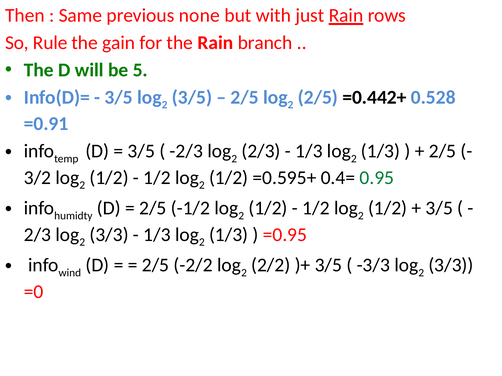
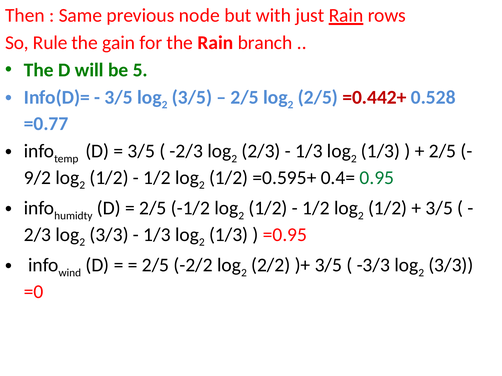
none: none -> node
=0.442+ colour: black -> red
=0.91: =0.91 -> =0.77
3/2: 3/2 -> 9/2
